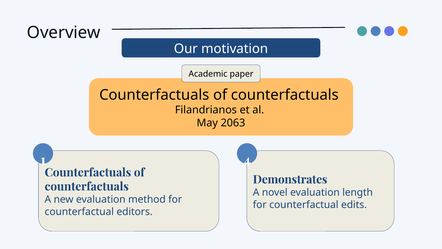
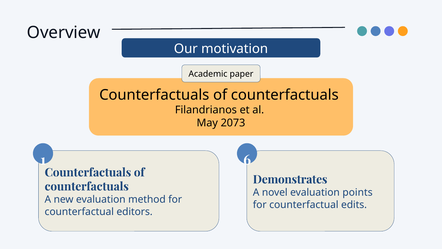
2063: 2063 -> 2073
4: 4 -> 6
length: length -> points
